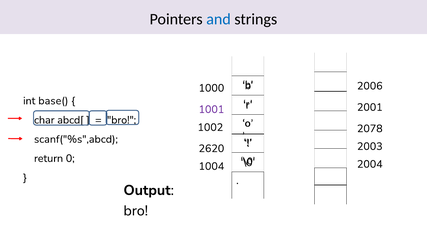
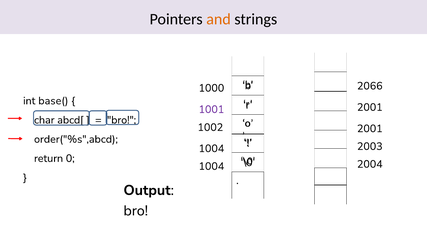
and colour: blue -> orange
2006: 2006 -> 2066
2078 at (370, 129): 2078 -> 2001
scanf("%s",abcd: scanf("%s",abcd -> order("%s",abcd
2620 at (211, 149): 2620 -> 1004
